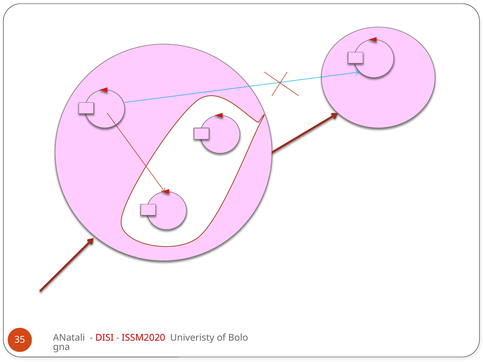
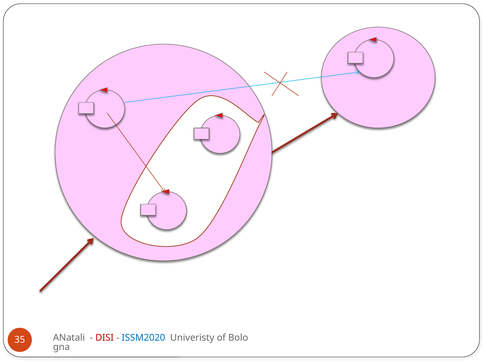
ISSM2020 colour: red -> blue
